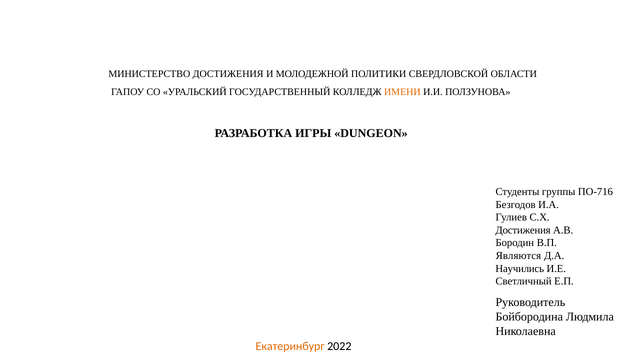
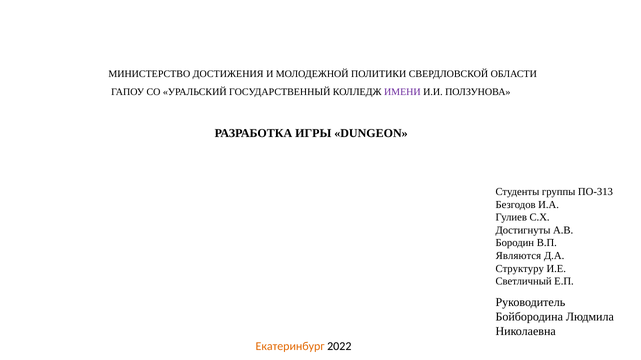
ИМЕНИ colour: orange -> purple
ПО-716: ПО-716 -> ПО-313
Достижения at (523, 231): Достижения -> Достигнуты
Научились: Научились -> Структуру
